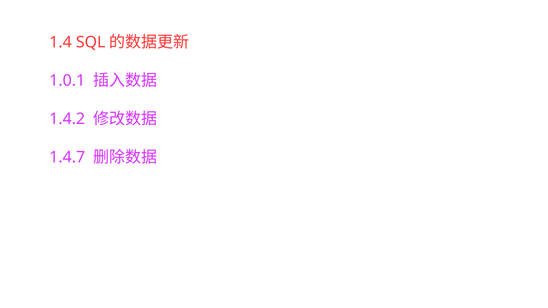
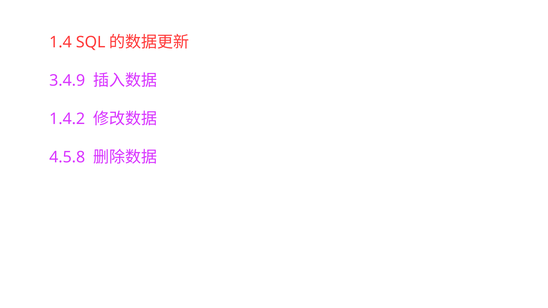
1.0.1: 1.0.1 -> 3.4.9
1.4.7: 1.4.7 -> 4.5.8
